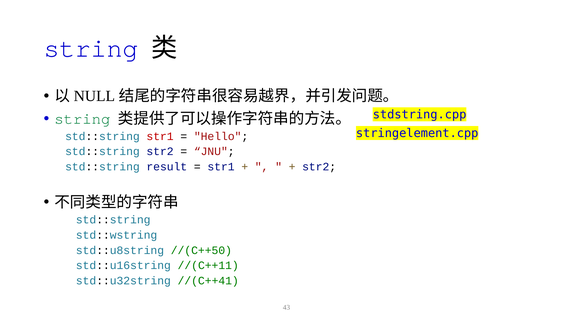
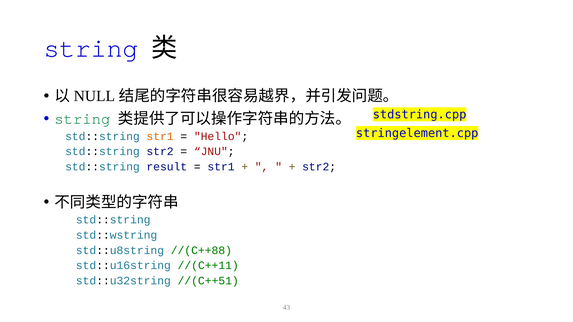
str1 at (160, 136) colour: red -> orange
//(C++50: //(C++50 -> //(C++88
//(C++41: //(C++41 -> //(C++51
